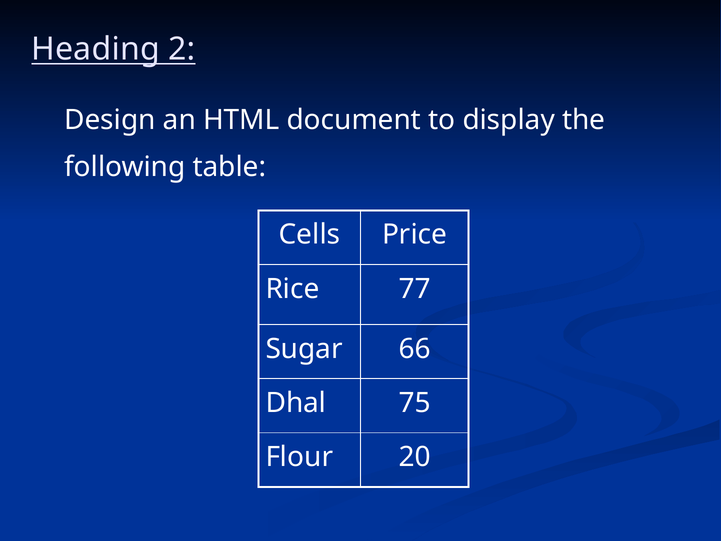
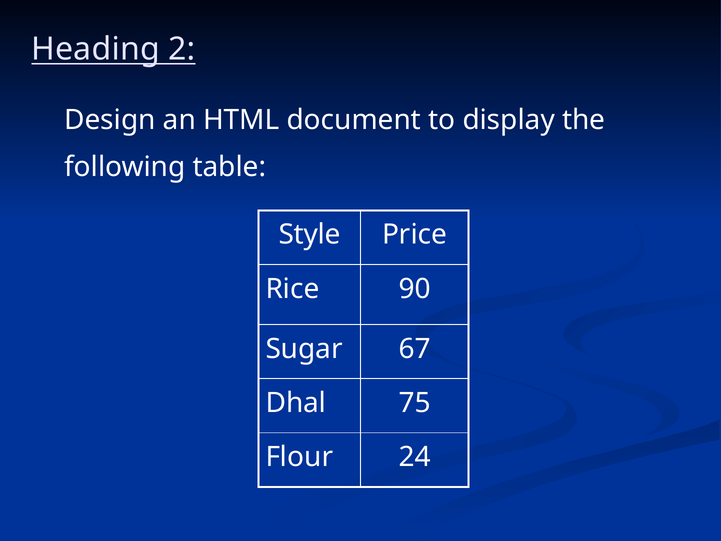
Cells: Cells -> Style
77: 77 -> 90
66: 66 -> 67
20: 20 -> 24
